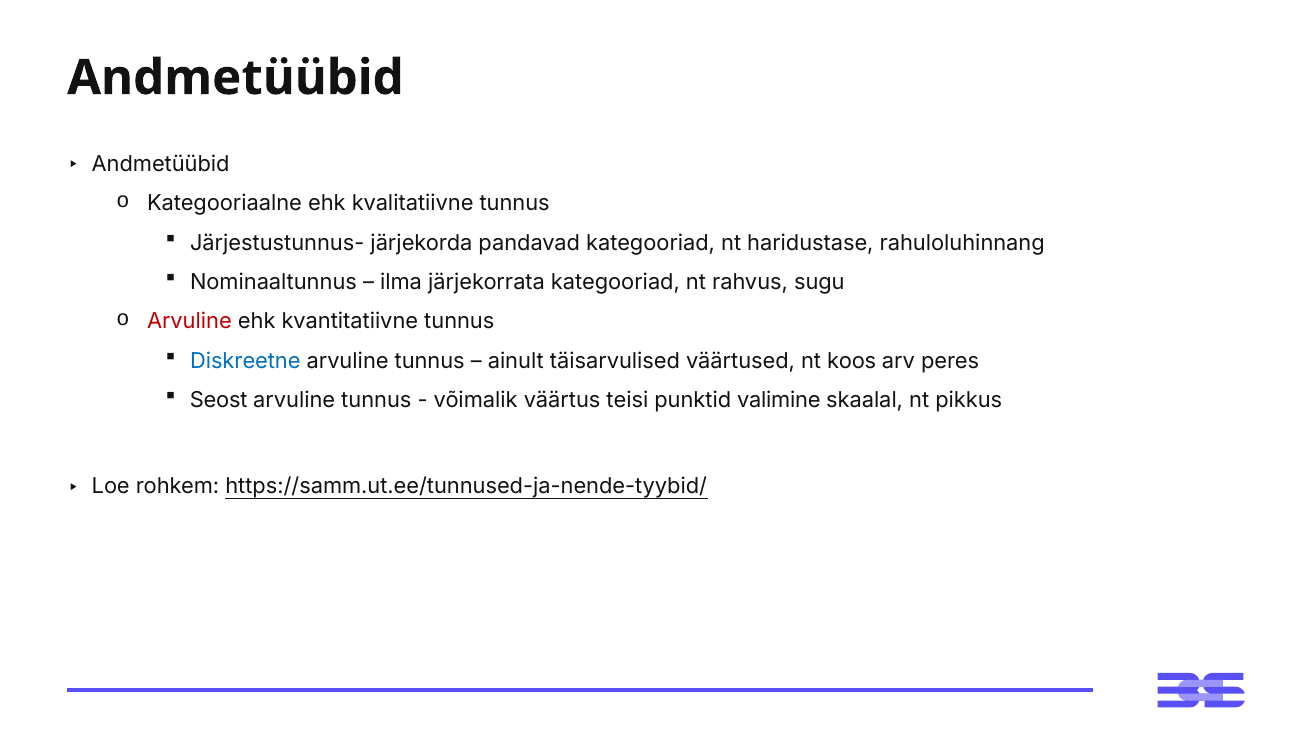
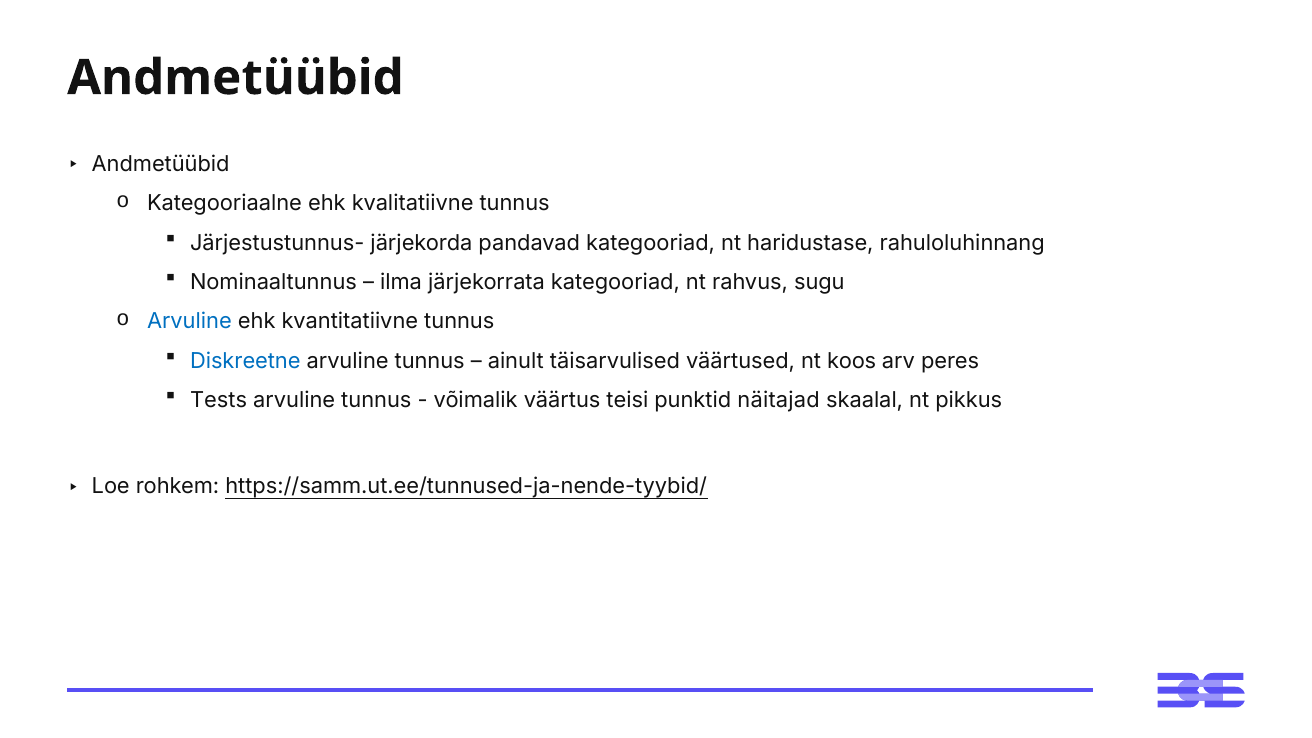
Arvuline at (189, 321) colour: red -> blue
Seost: Seost -> Tests
valimine: valimine -> näitajad
